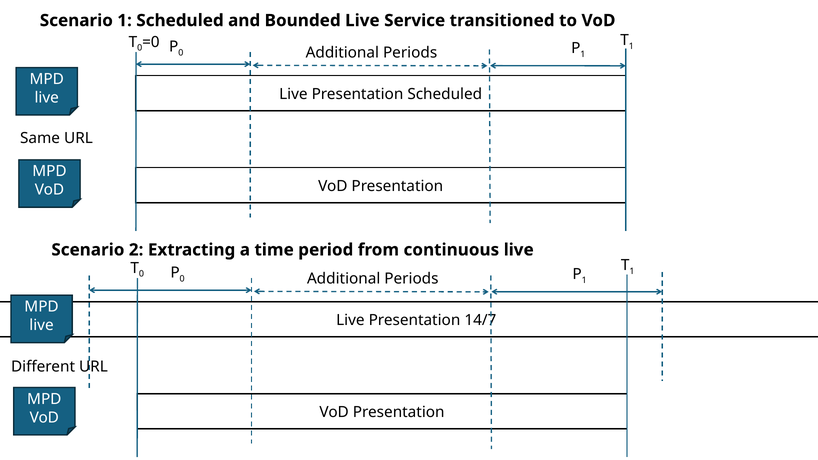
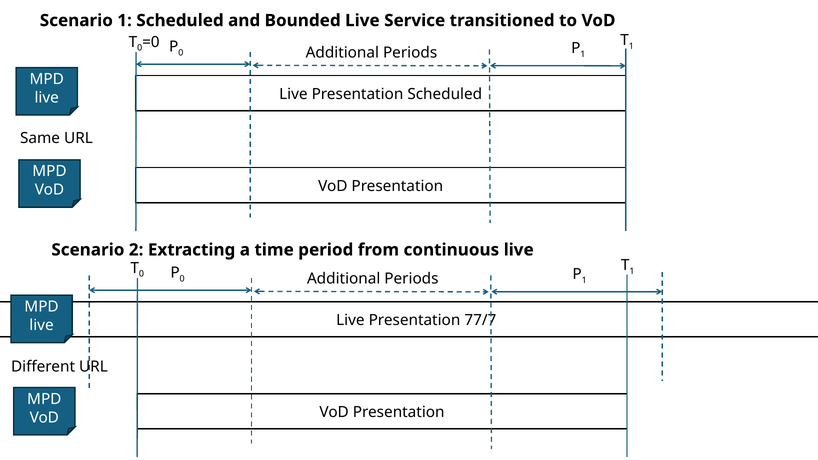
14/7: 14/7 -> 77/7
